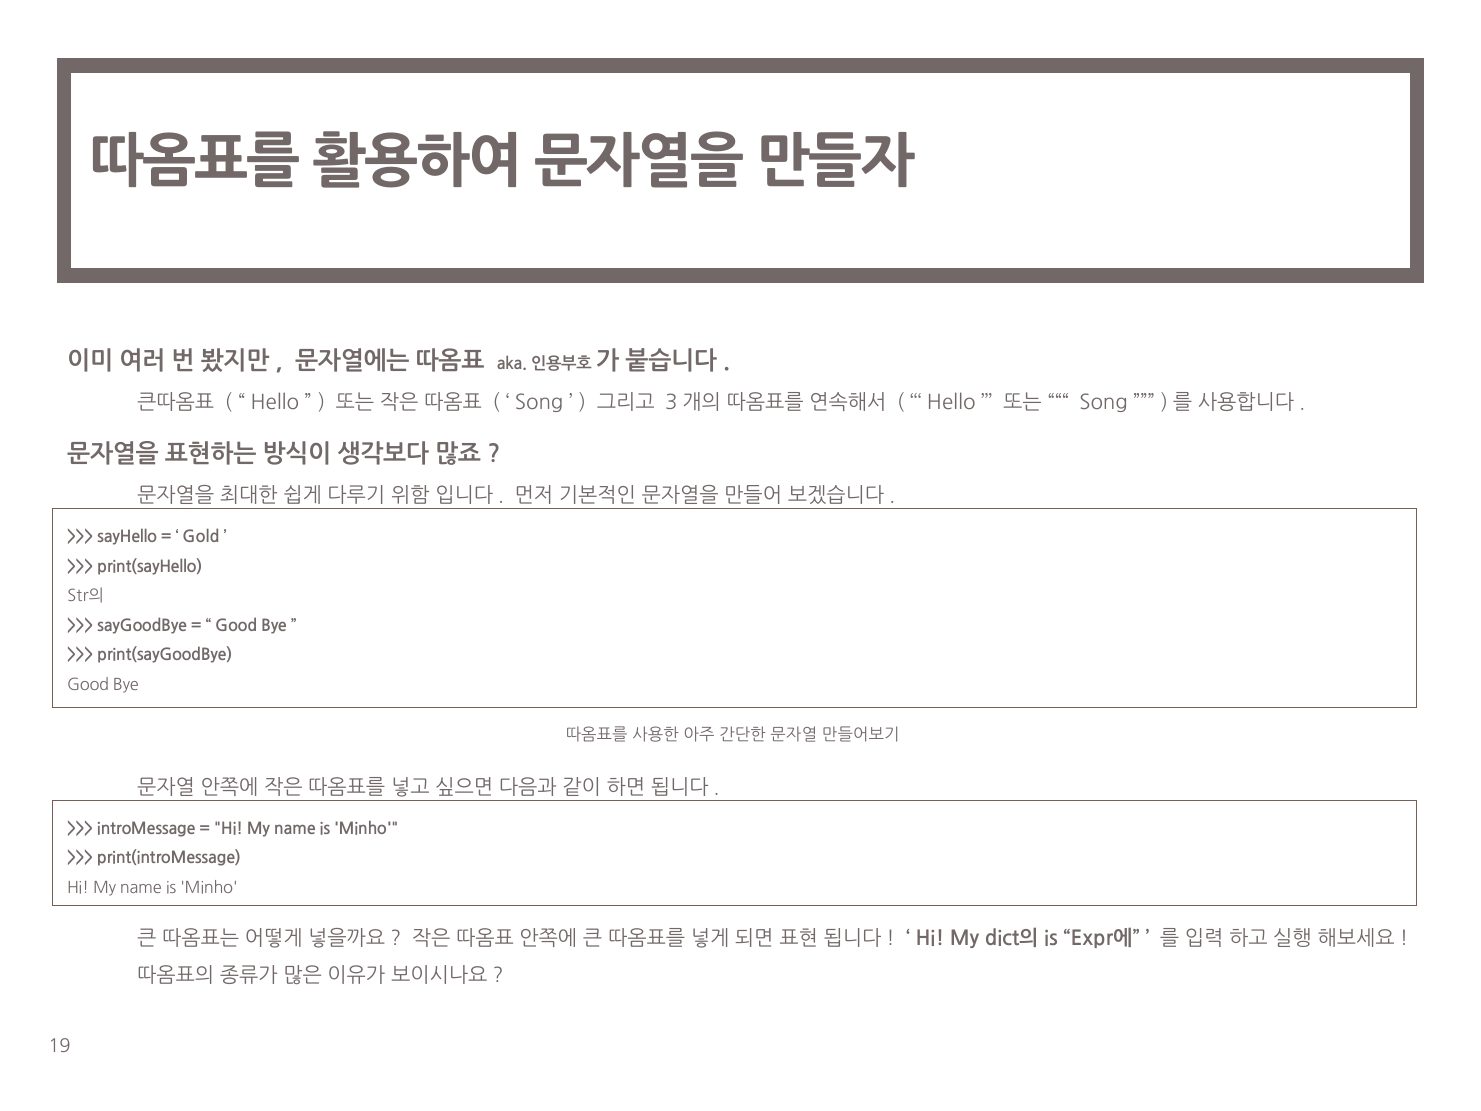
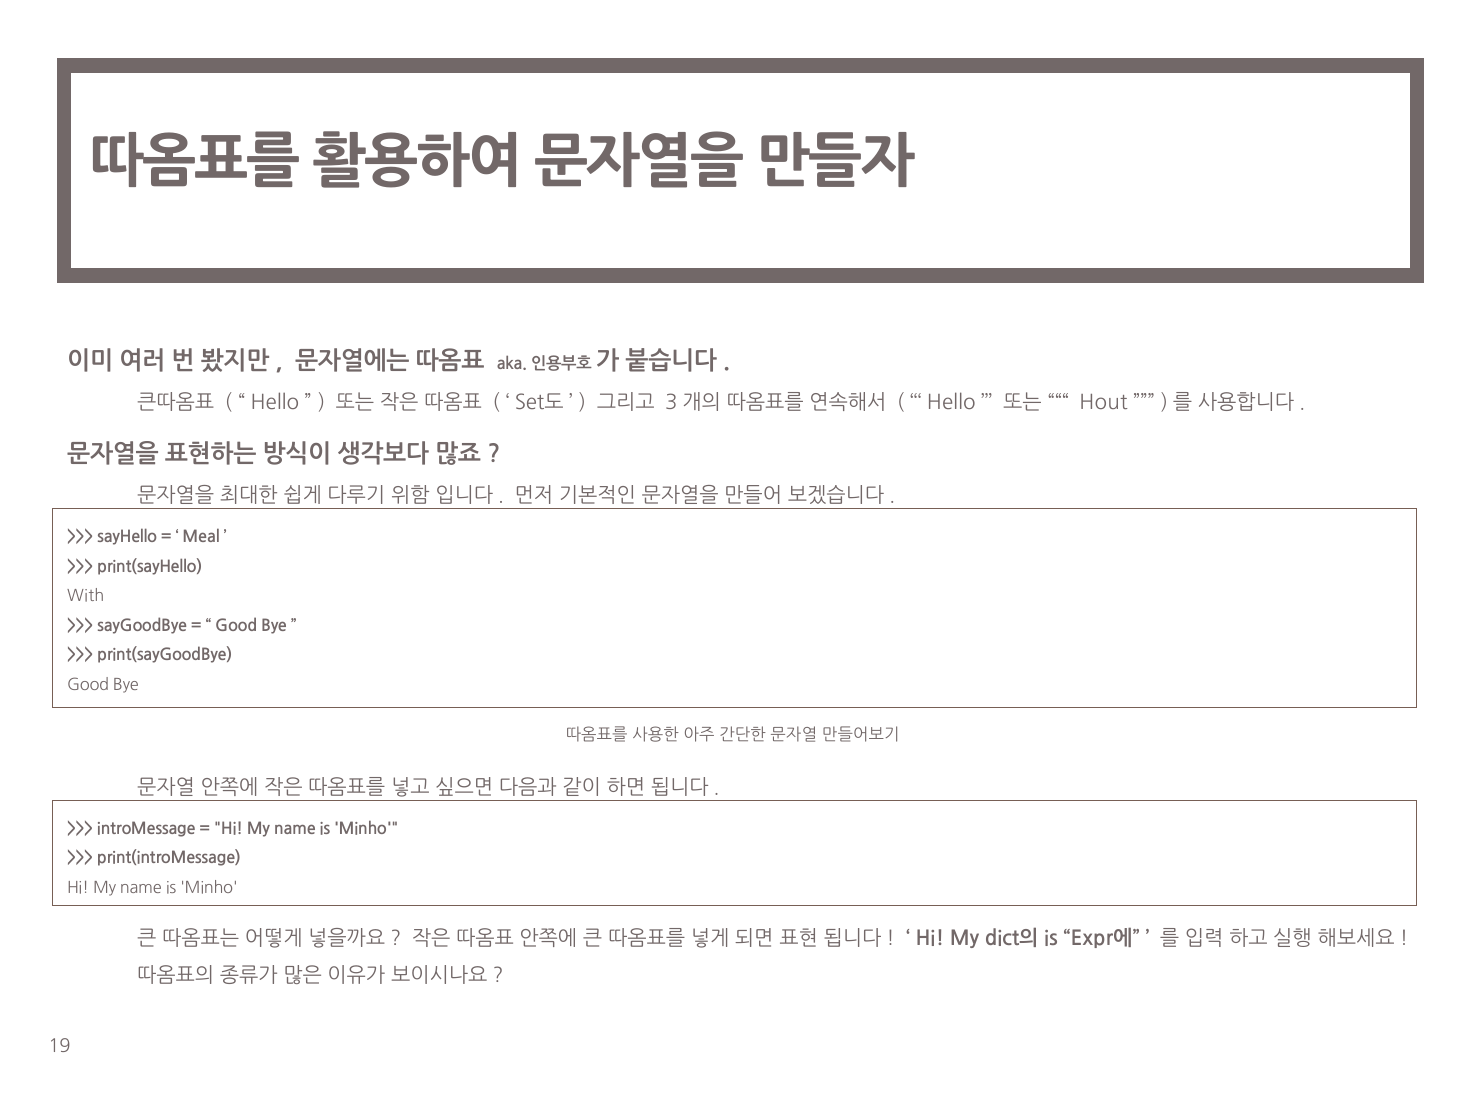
Song at (539, 402): Song -> Set도
Song at (1104, 402): Song -> Hout
Gold: Gold -> Meal
Str의: Str의 -> With
